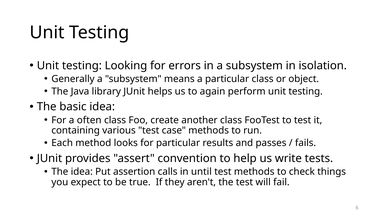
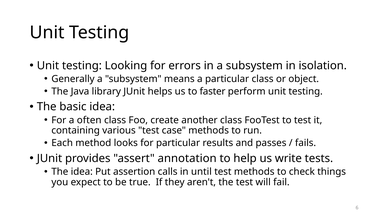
again: again -> faster
convention: convention -> annotation
